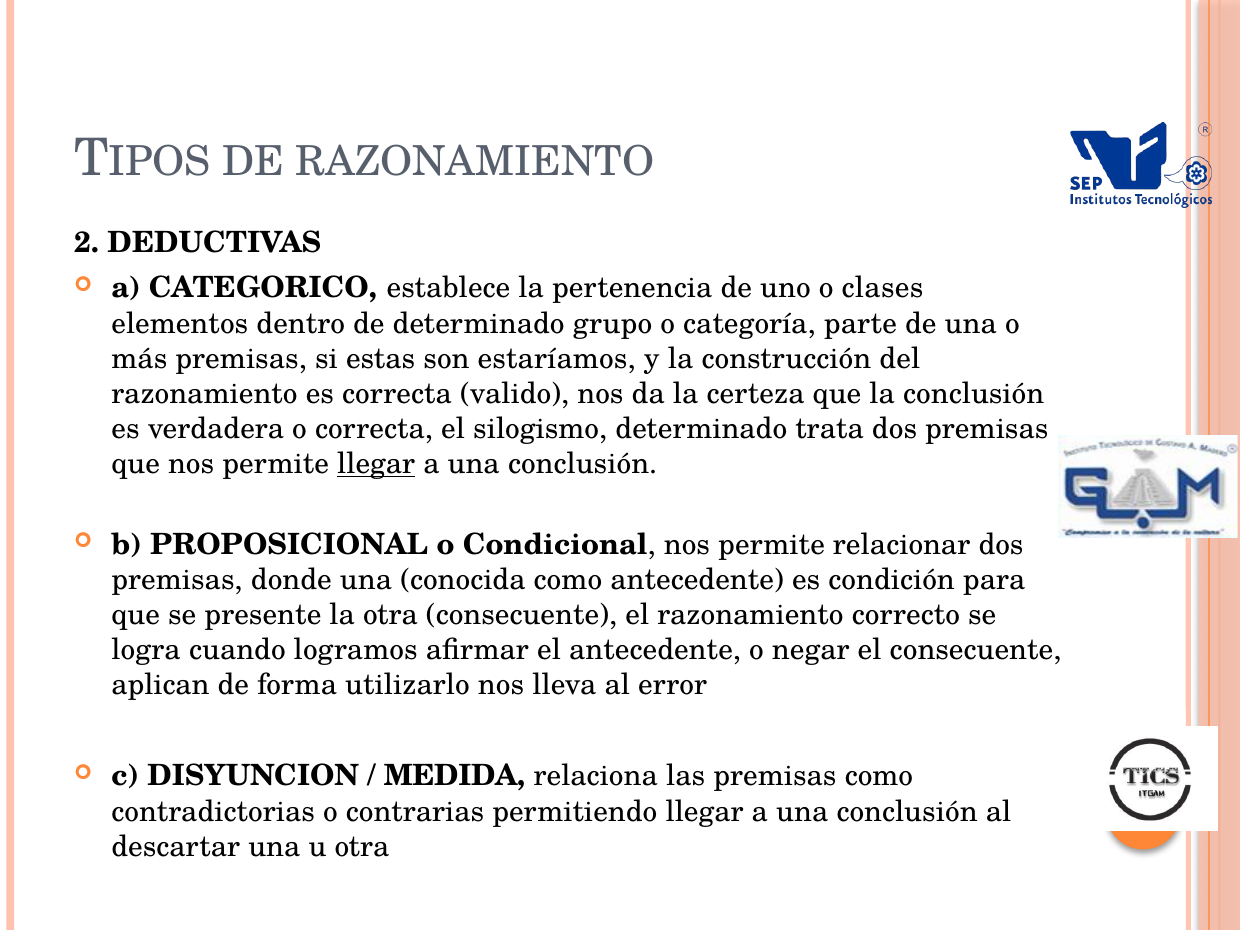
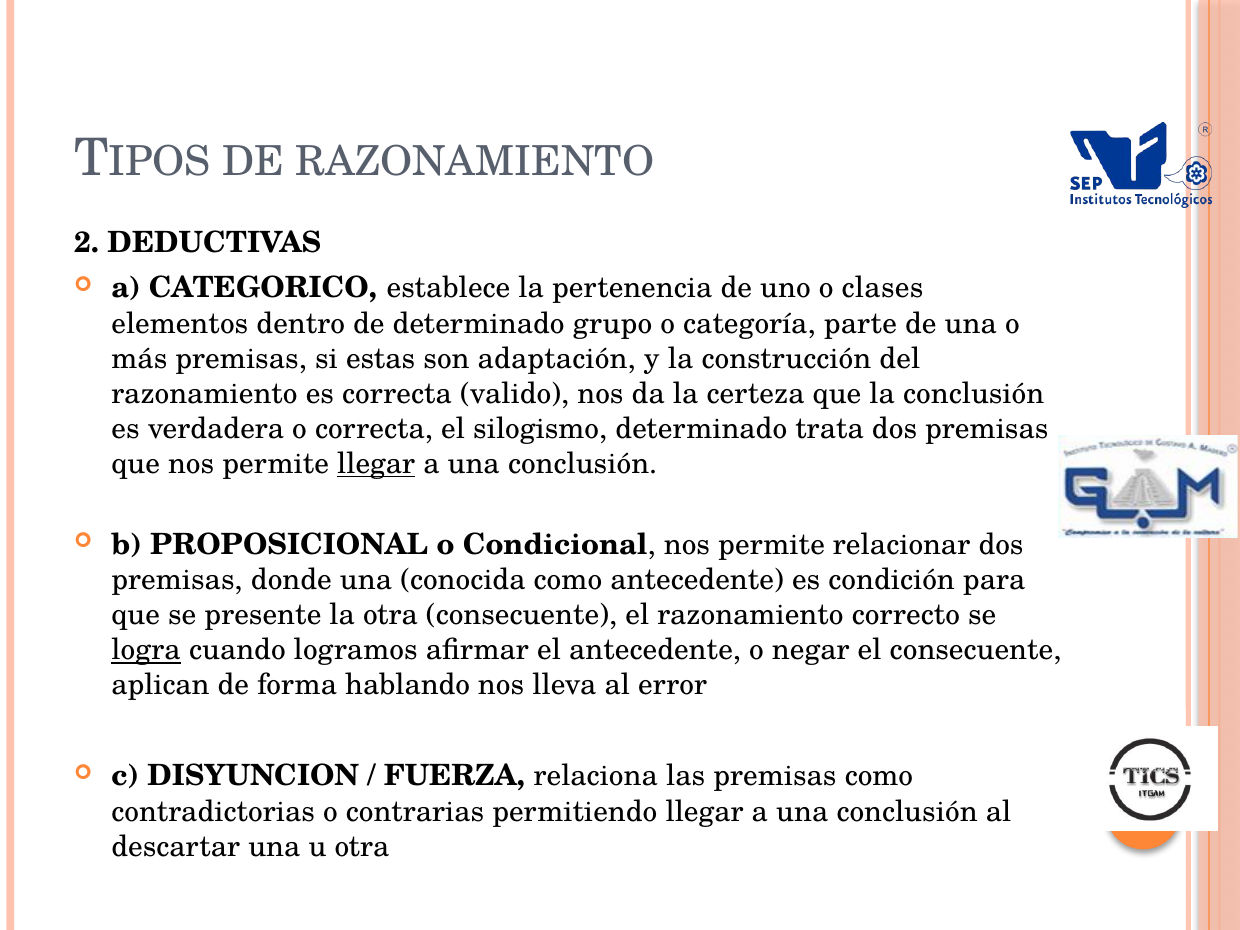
estaríamos: estaríamos -> adaptación
logra underline: none -> present
utilizarlo: utilizarlo -> hablando
MEDIDA: MEDIDA -> FUERZA
